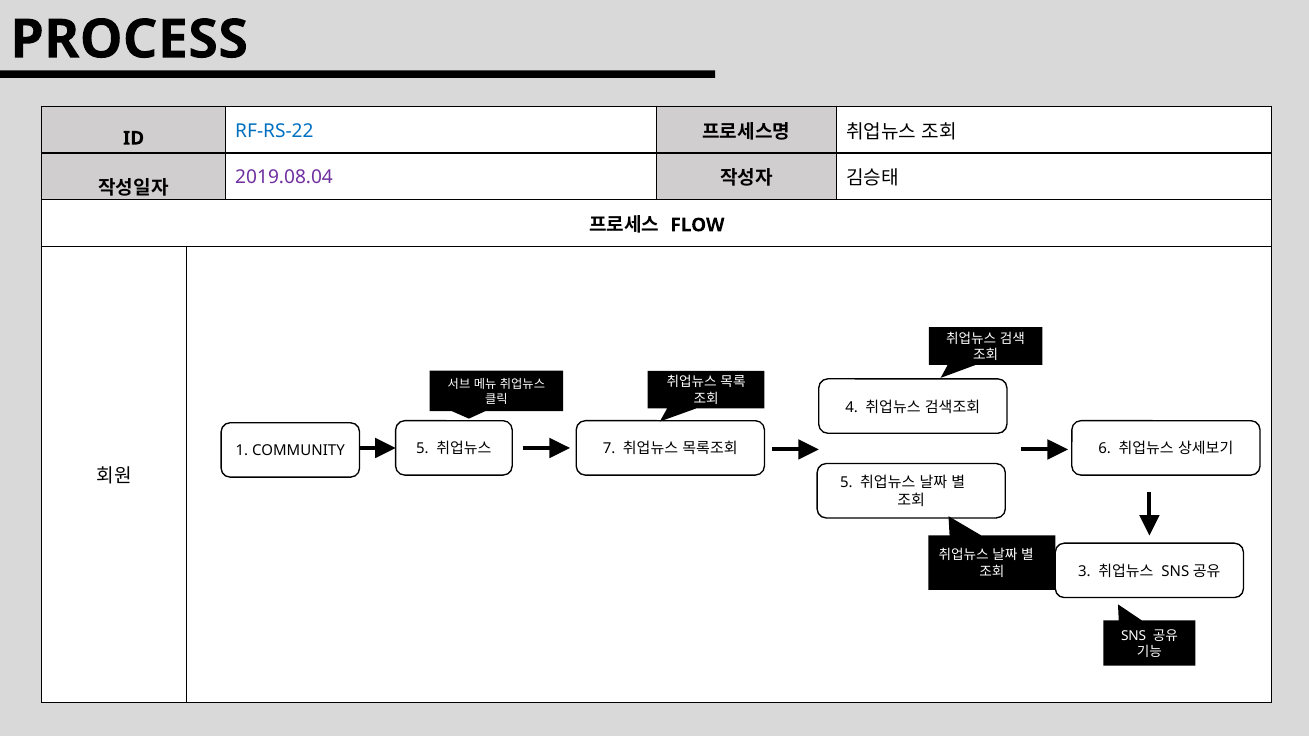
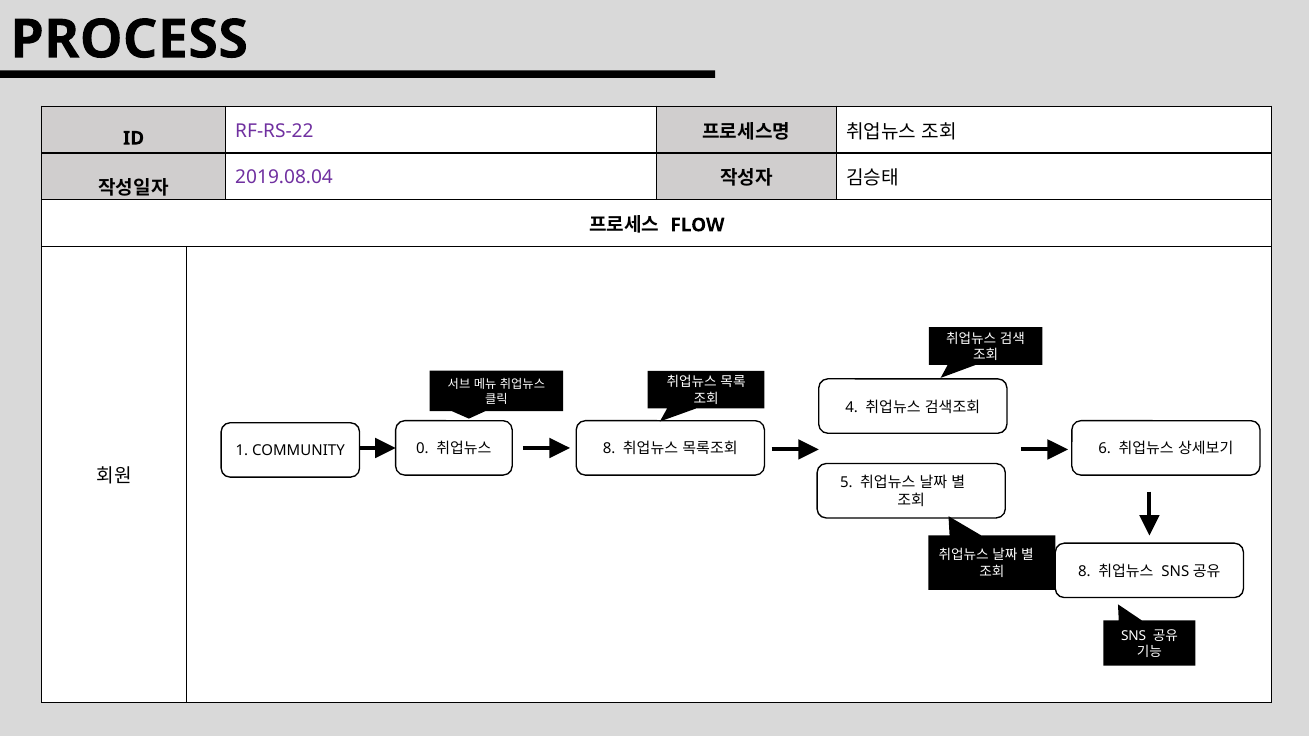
RF-RS-22 colour: blue -> purple
COMMUNITY 5: 5 -> 0
7 at (609, 449): 7 -> 8
3 at (1084, 572): 3 -> 8
